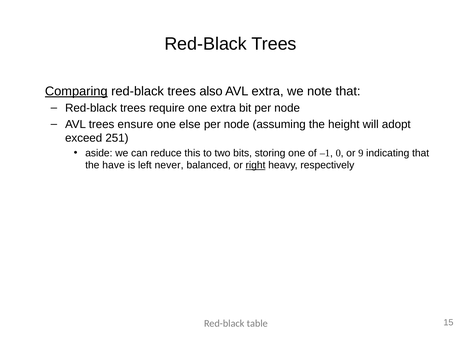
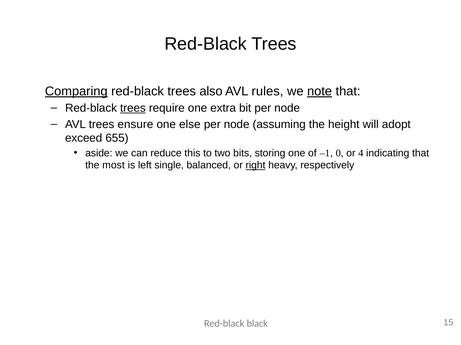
AVL extra: extra -> rules
note underline: none -> present
trees at (133, 108) underline: none -> present
251: 251 -> 655
9: 9 -> 4
have: have -> most
never: never -> single
table: table -> black
